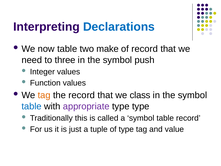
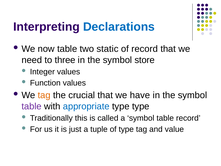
make: make -> static
push: push -> store
the record: record -> crucial
class: class -> have
table at (32, 106) colour: blue -> purple
appropriate colour: purple -> blue
